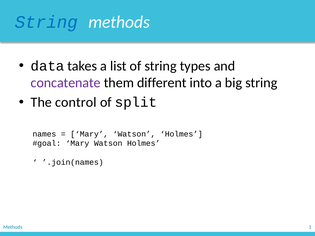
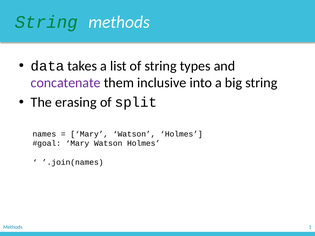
String at (46, 22) colour: blue -> green
different: different -> inclusive
control: control -> erasing
